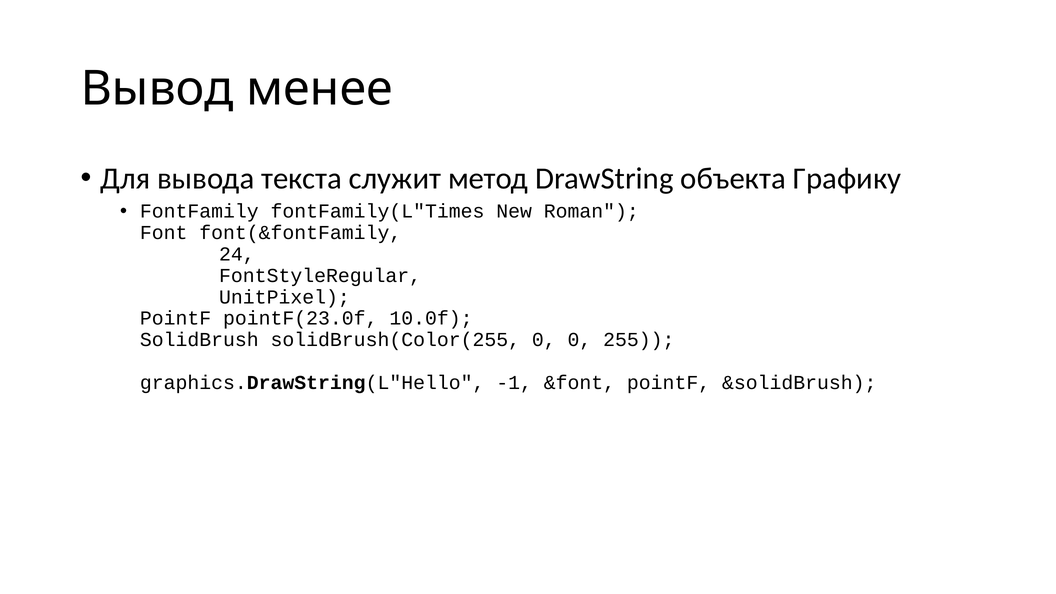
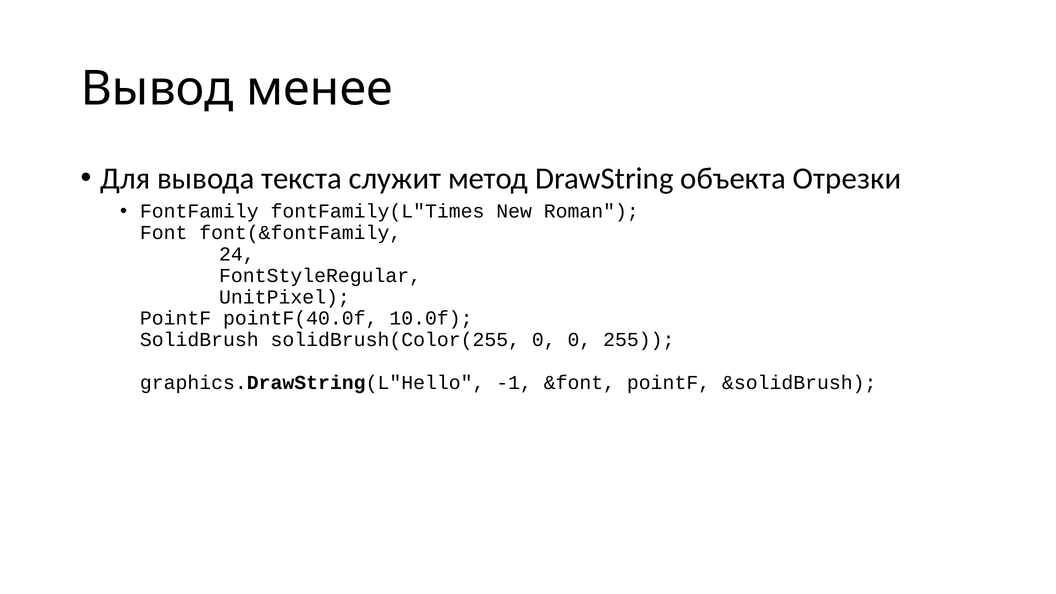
Графику: Графику -> Отрезки
pointF(23.0f: pointF(23.0f -> pointF(40.0f
